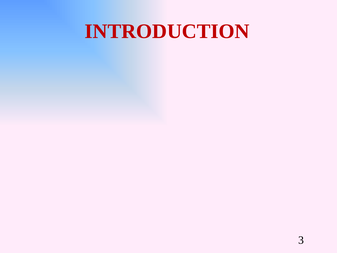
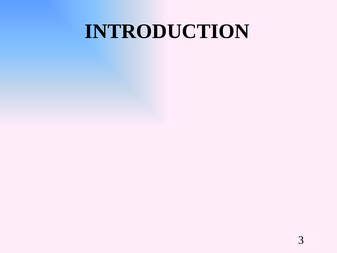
INTRODUCTION colour: red -> black
